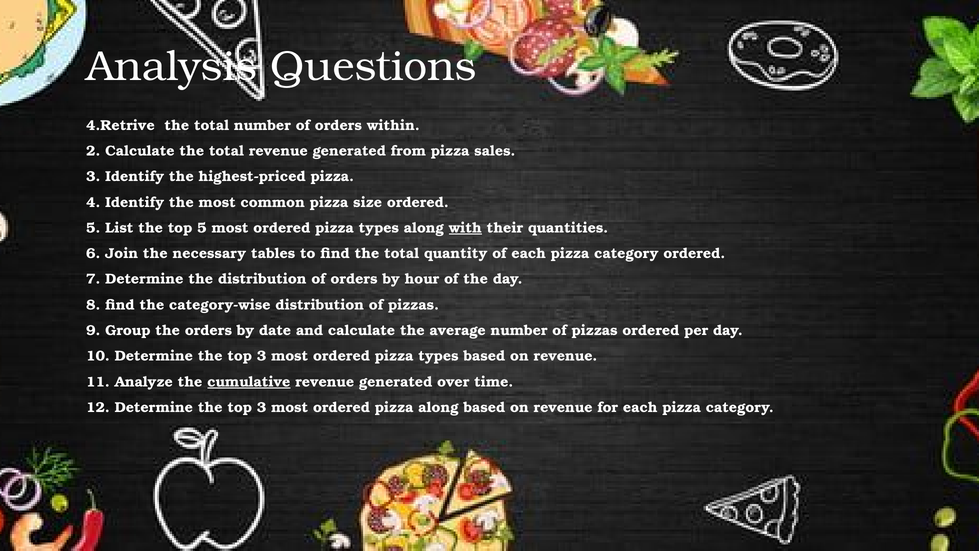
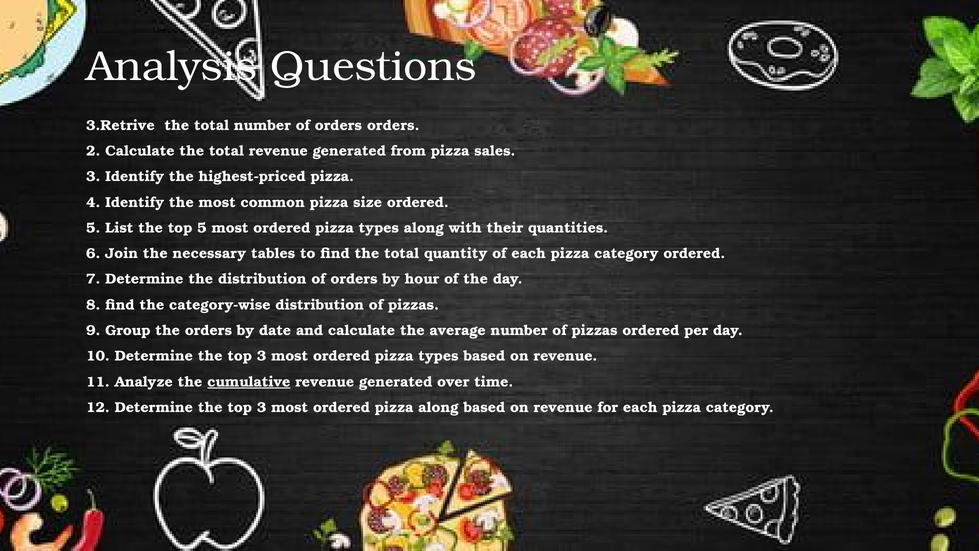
4.Retrive: 4.Retrive -> 3.Retrive
orders within: within -> orders
with underline: present -> none
